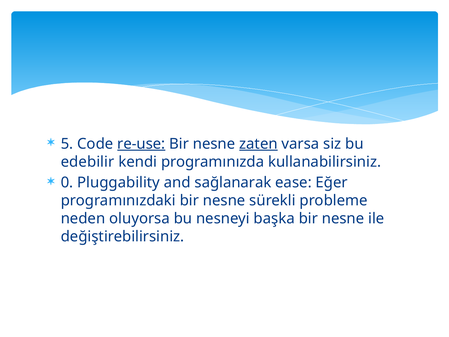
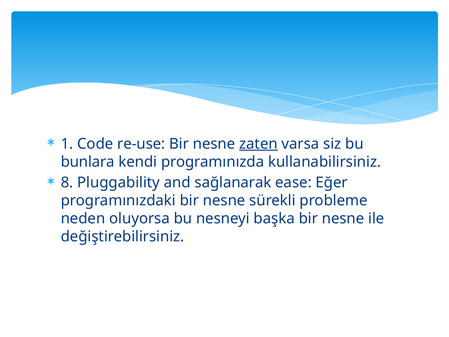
5: 5 -> 1
re-use underline: present -> none
edebilir: edebilir -> bunlara
0: 0 -> 8
